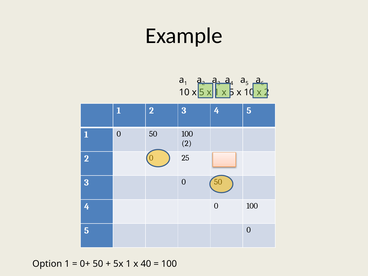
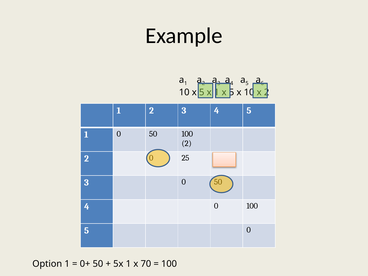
40: 40 -> 70
